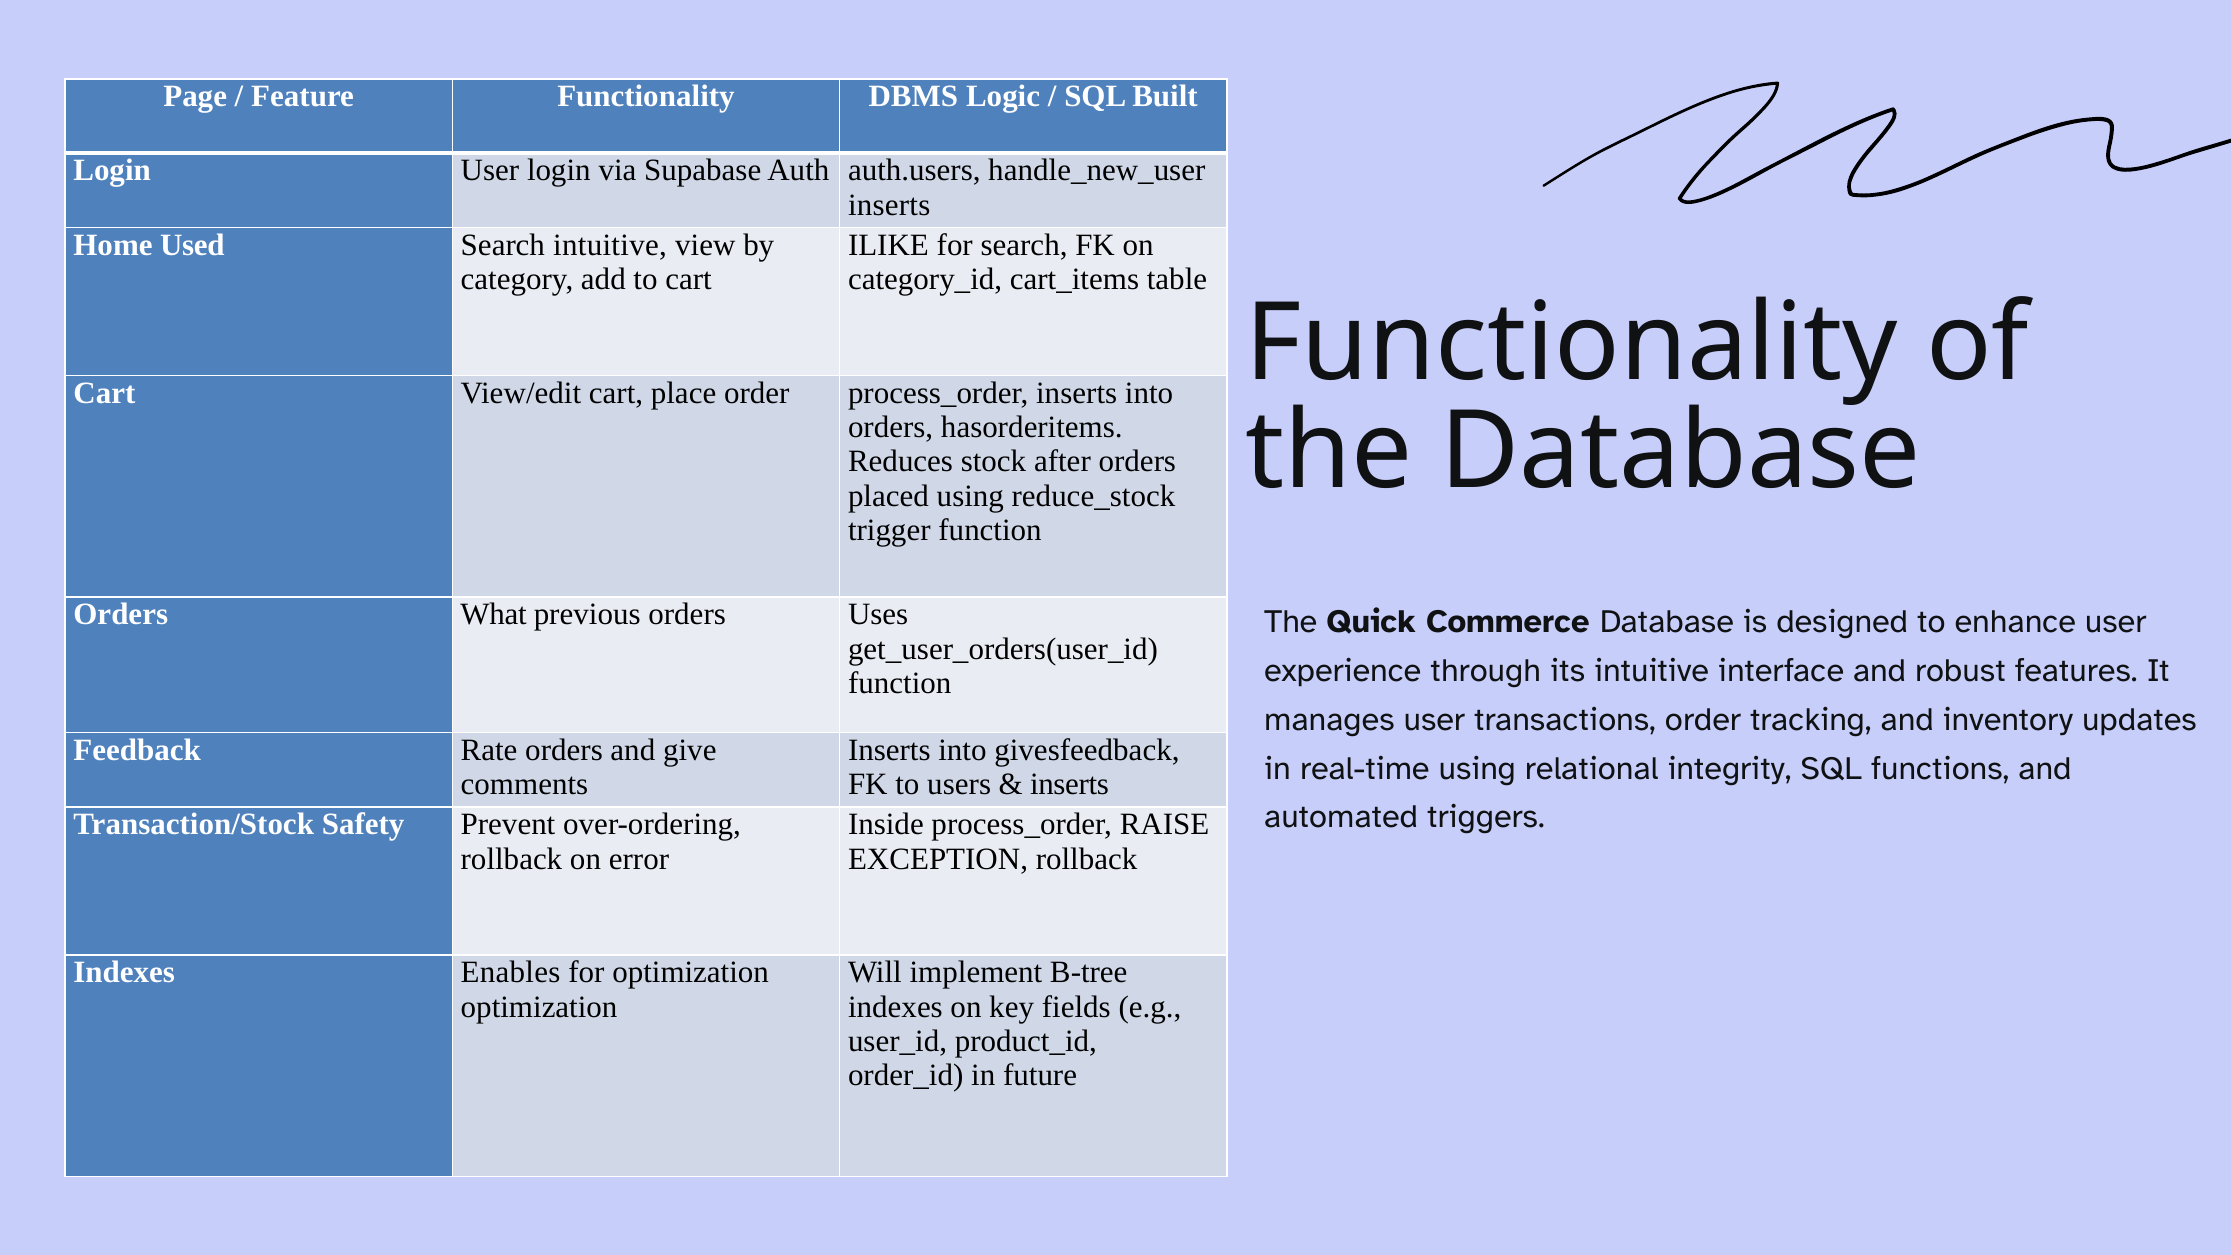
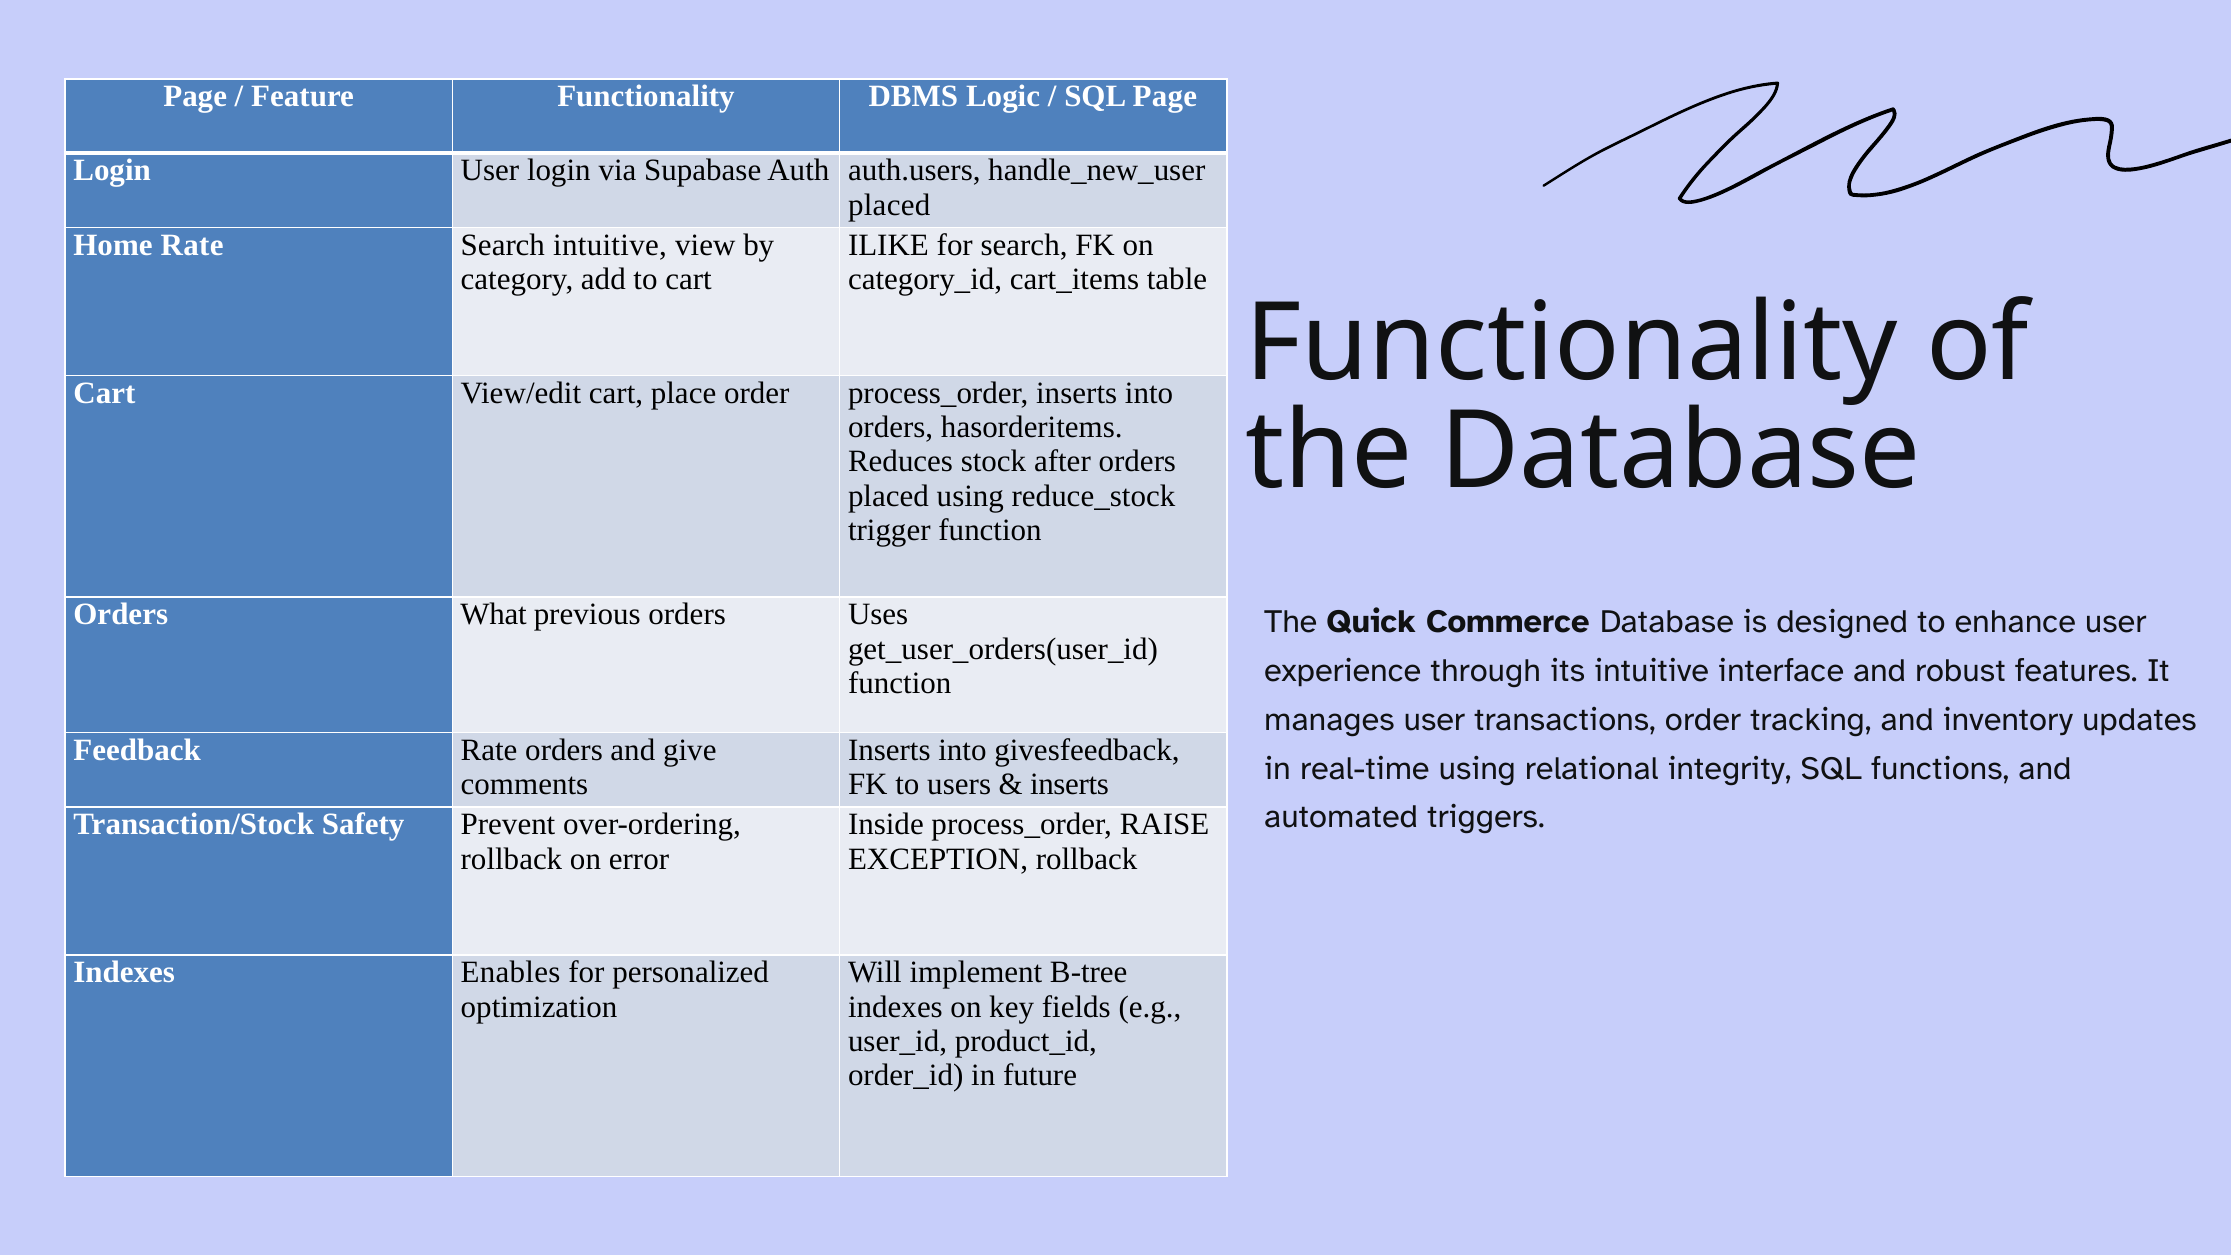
SQL Built: Built -> Page
inserts at (889, 205): inserts -> placed
Home Used: Used -> Rate
for optimization: optimization -> personalized
